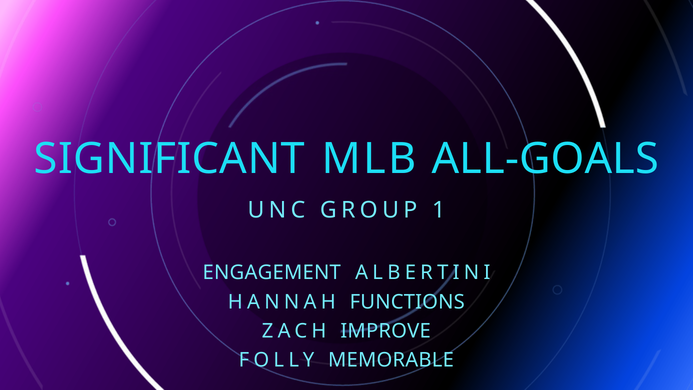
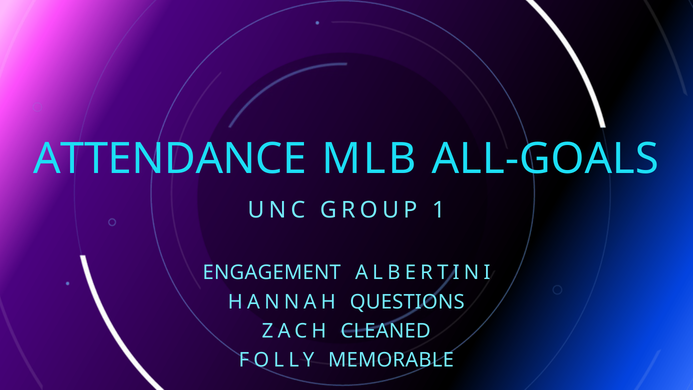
SIGNIFICANT: SIGNIFICANT -> ATTENDANCE
FUNCTIONS: FUNCTIONS -> QUESTIONS
IMPROVE: IMPROVE -> CLEANED
